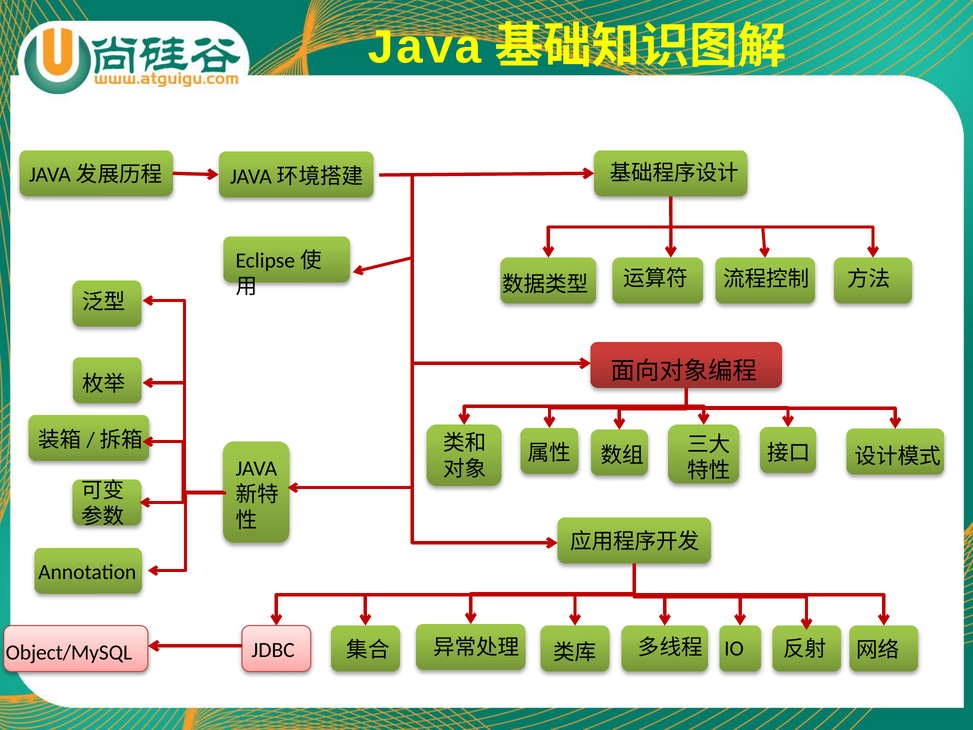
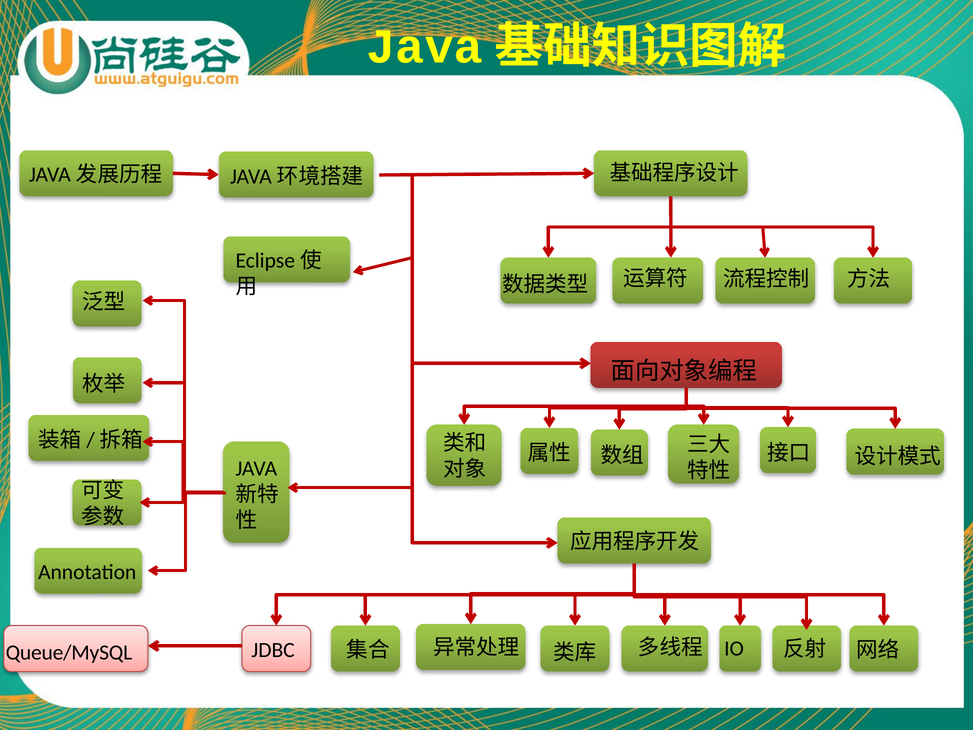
Object/MySQL: Object/MySQL -> Queue/MySQL
